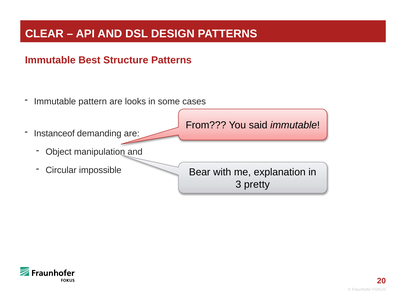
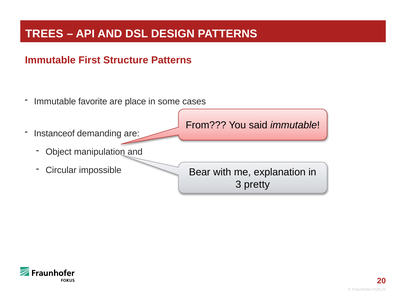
CLEAR: CLEAR -> TREES
Best: Best -> First
pattern: pattern -> favorite
looks: looks -> place
